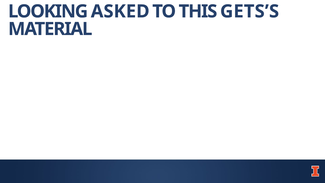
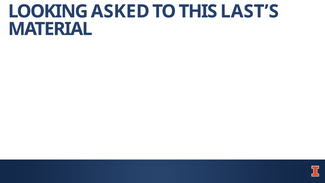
GETS’S: GETS’S -> LAST’S
